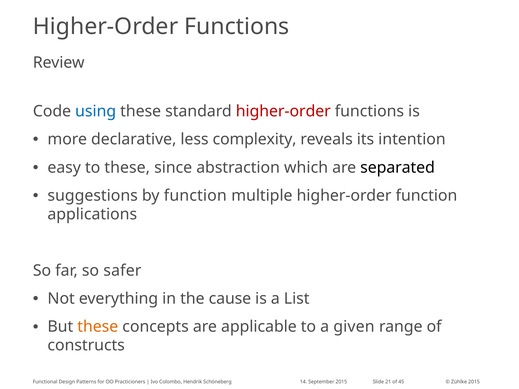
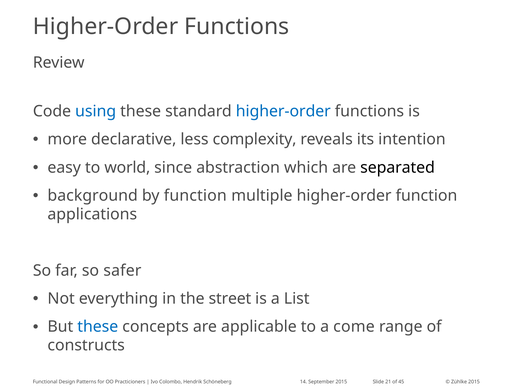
higher-order at (283, 111) colour: red -> blue
to these: these -> world
suggestions: suggestions -> background
cause: cause -> street
these at (98, 327) colour: orange -> blue
given: given -> come
